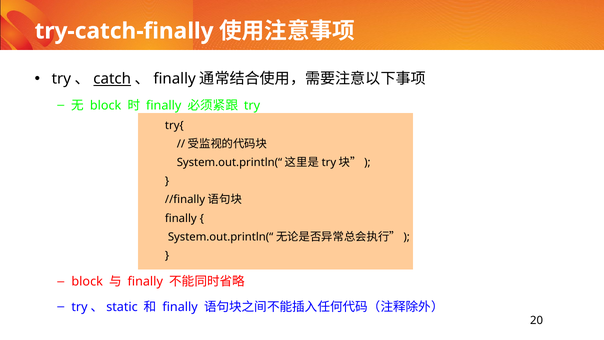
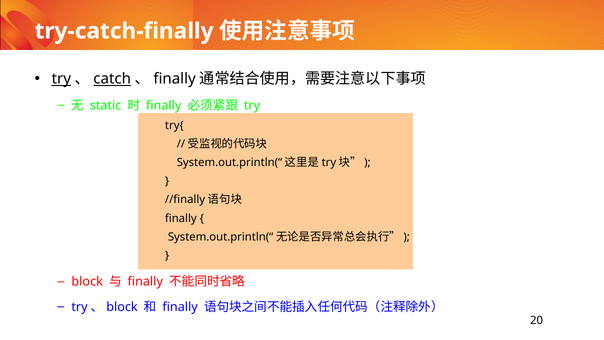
try at (61, 79) underline: none -> present
block at (106, 105): block -> static
static at (122, 307): static -> block
